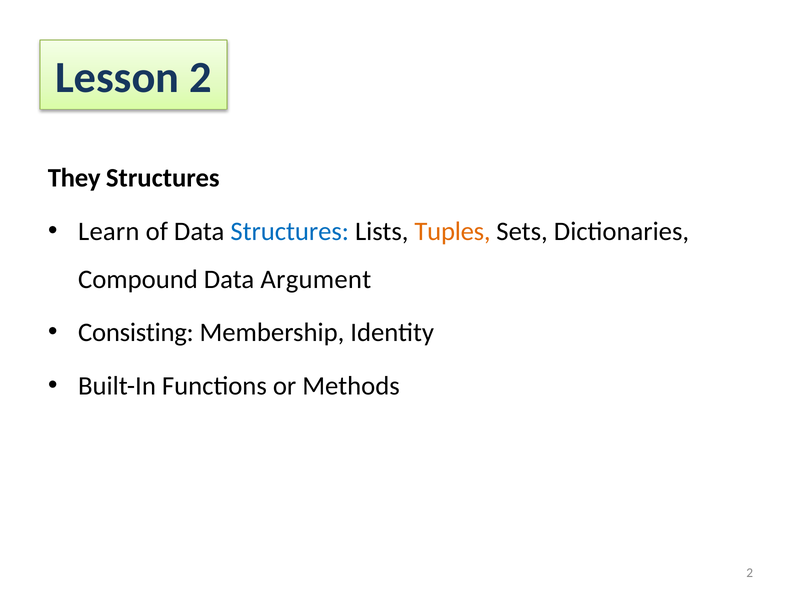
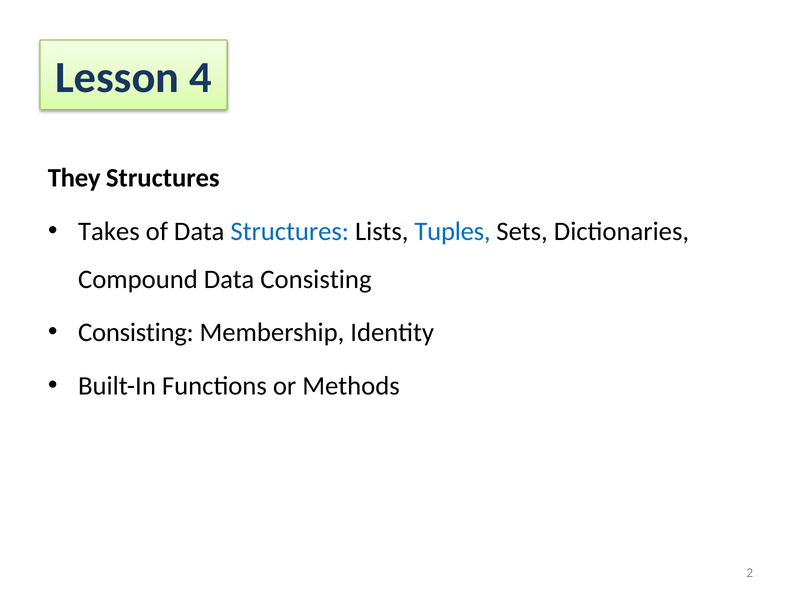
Lesson 2: 2 -> 4
Learn: Learn -> Takes
Tuples colour: orange -> blue
Data Argument: Argument -> Consisting
